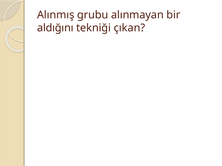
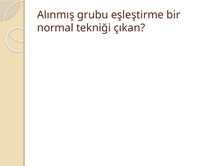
alınmayan: alınmayan -> eşleştirme
aldığını: aldığını -> normal
